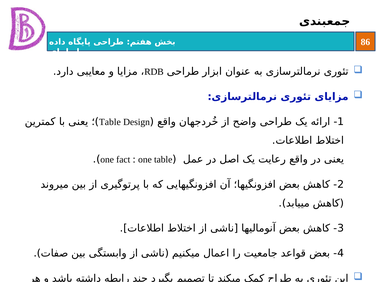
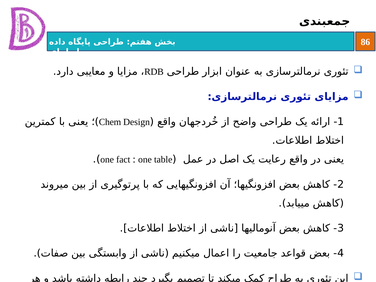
Table at (110, 122): Table -> Chem
